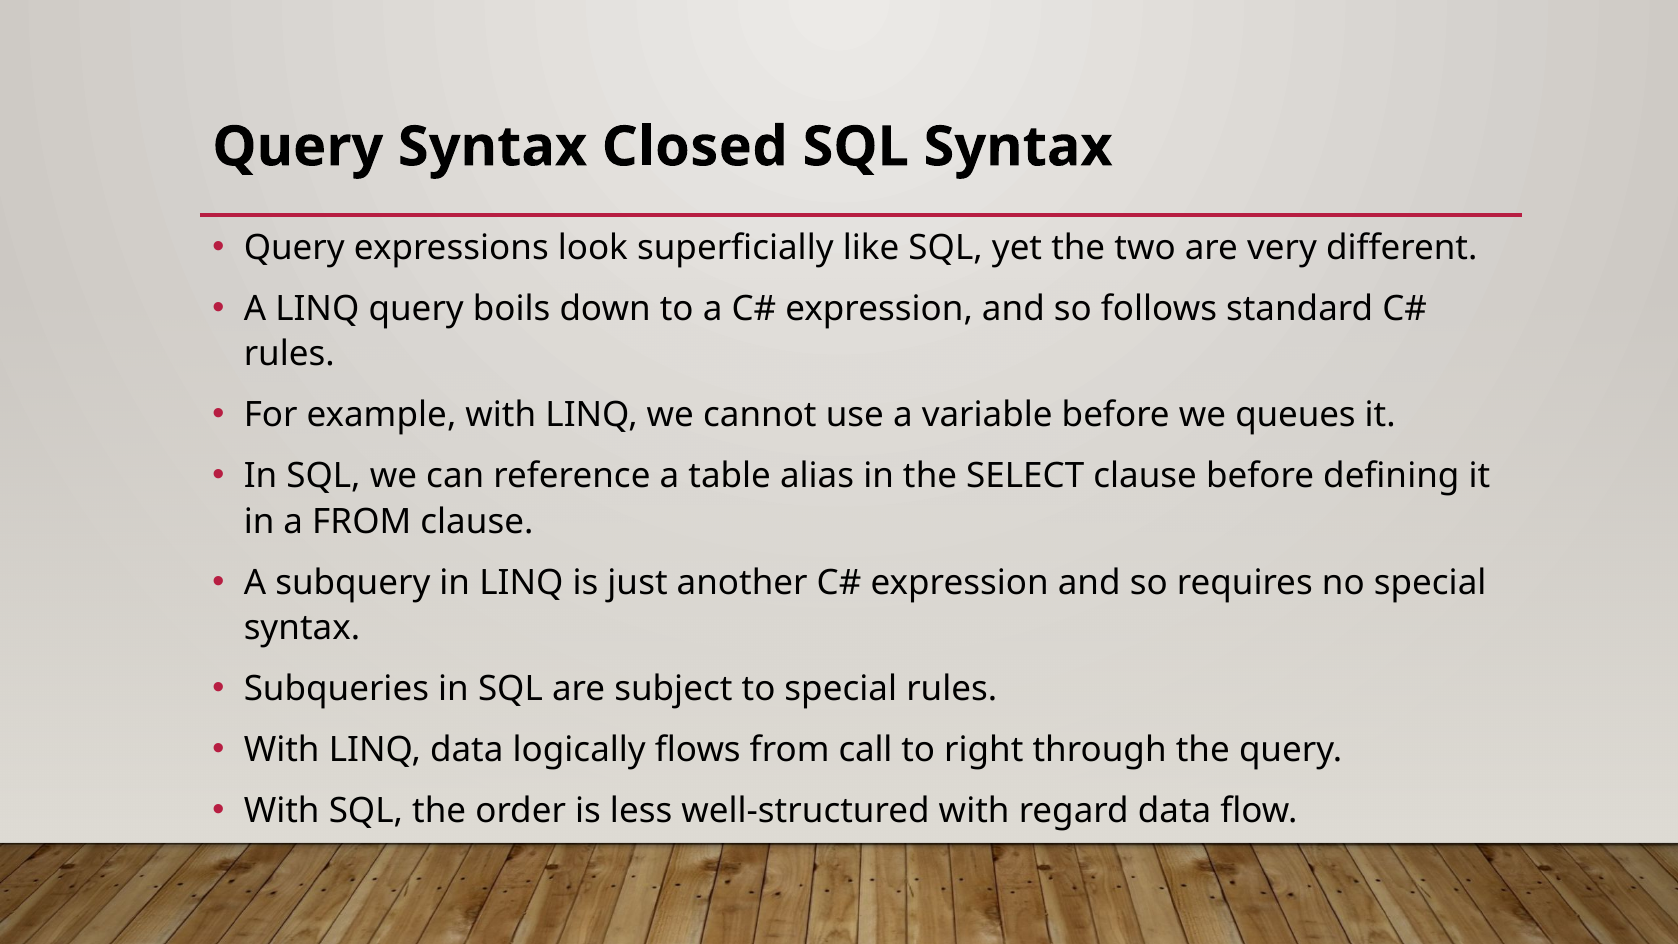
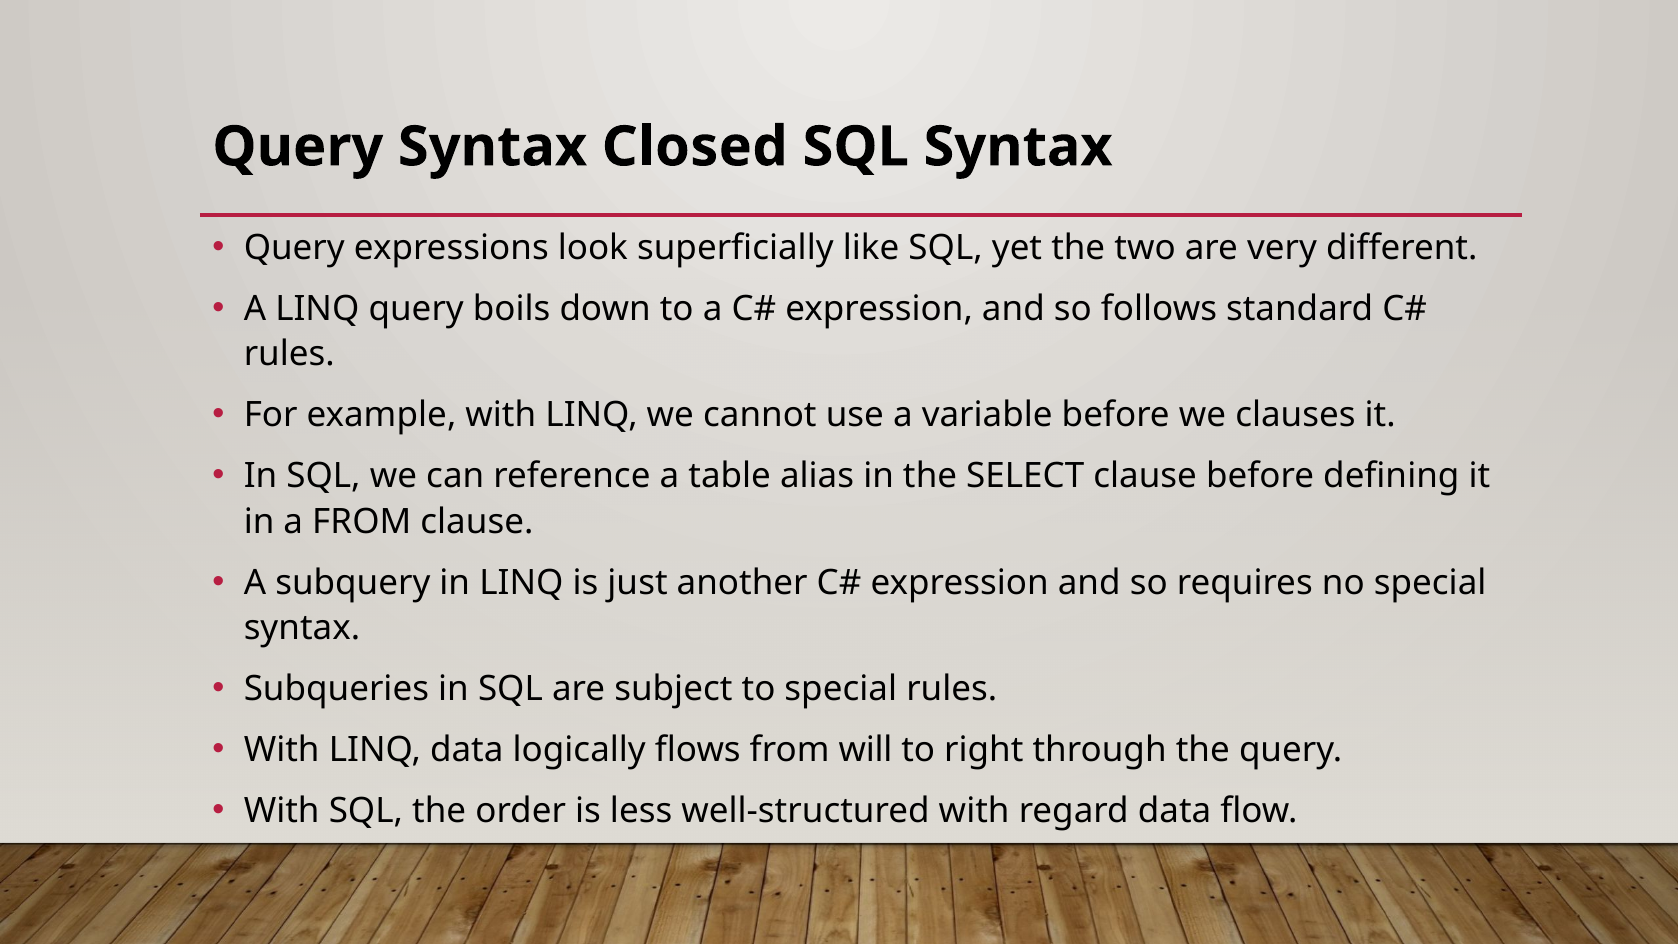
queues: queues -> clauses
call: call -> will
